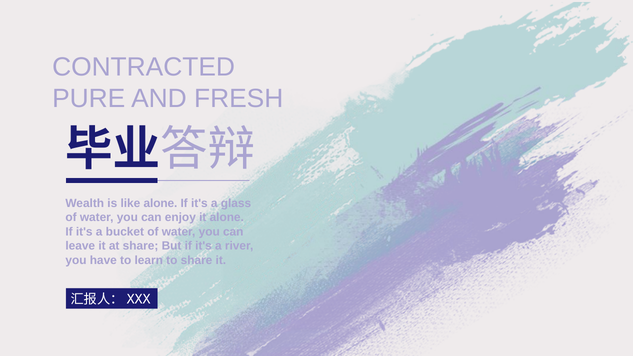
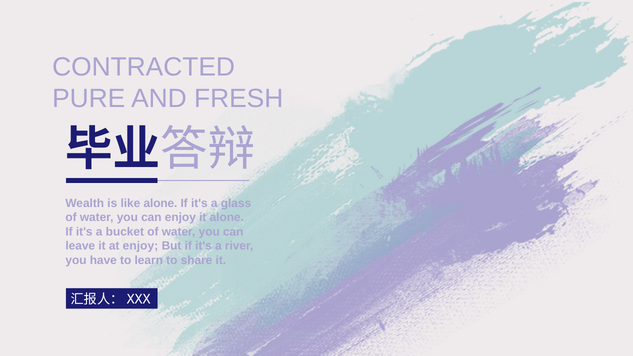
at share: share -> enjoy
